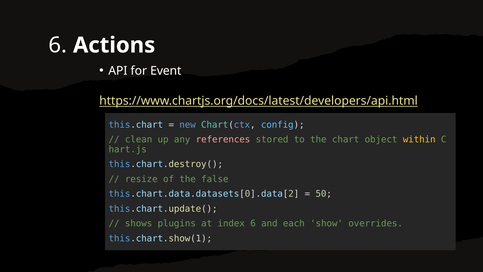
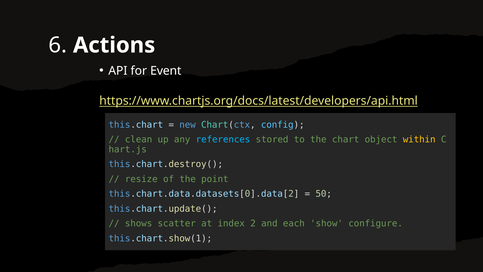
references colour: pink -> light blue
false: false -> point
plugins: plugins -> scatter
index 6: 6 -> 2
overrides: overrides -> configure
